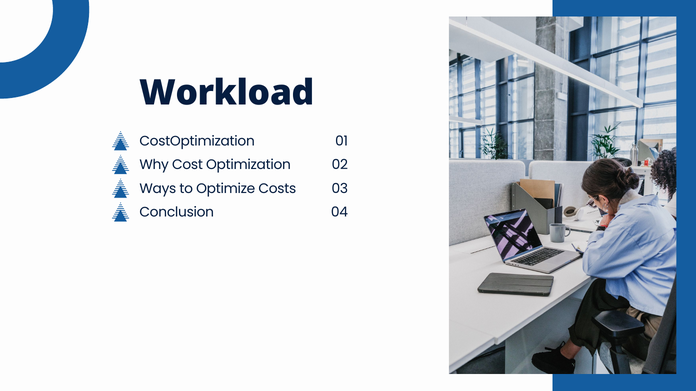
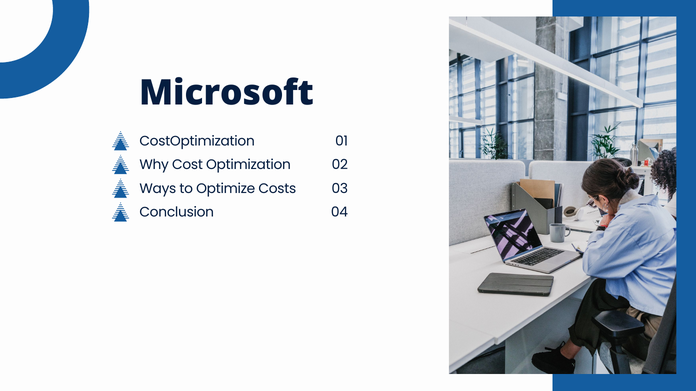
Workload: Workload -> Microsoft
